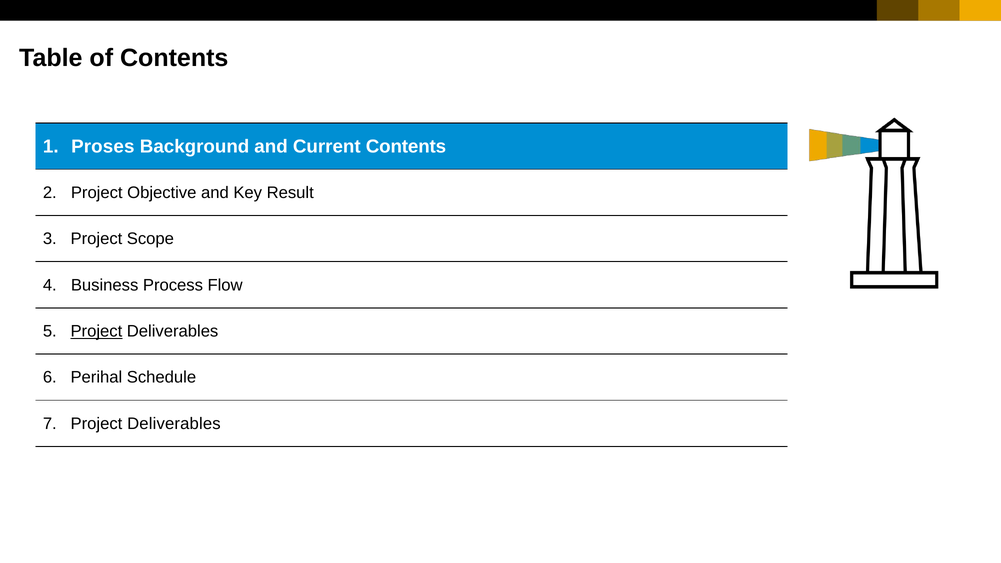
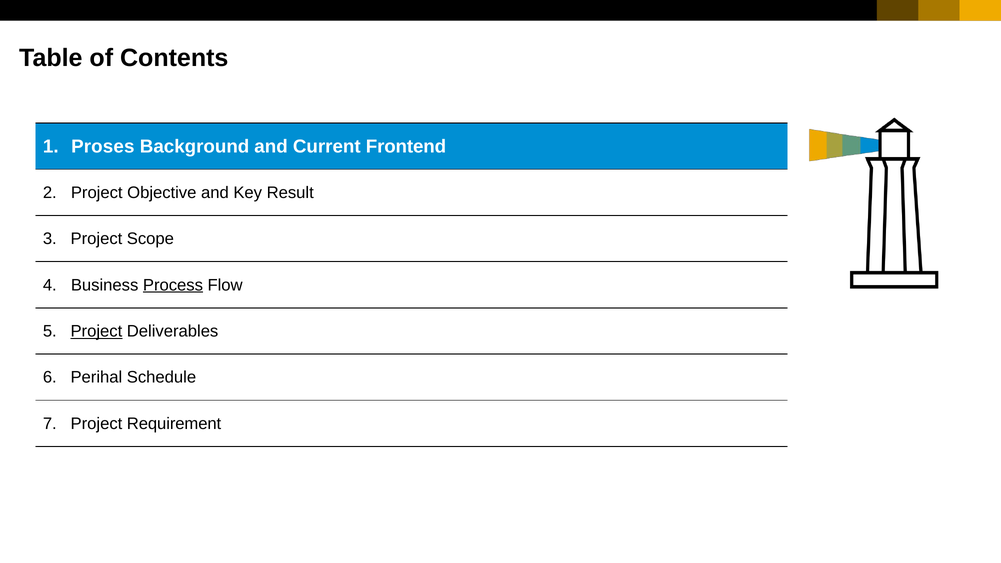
Current Contents: Contents -> Frontend
Process underline: none -> present
7 Project Deliverables: Deliverables -> Requirement
